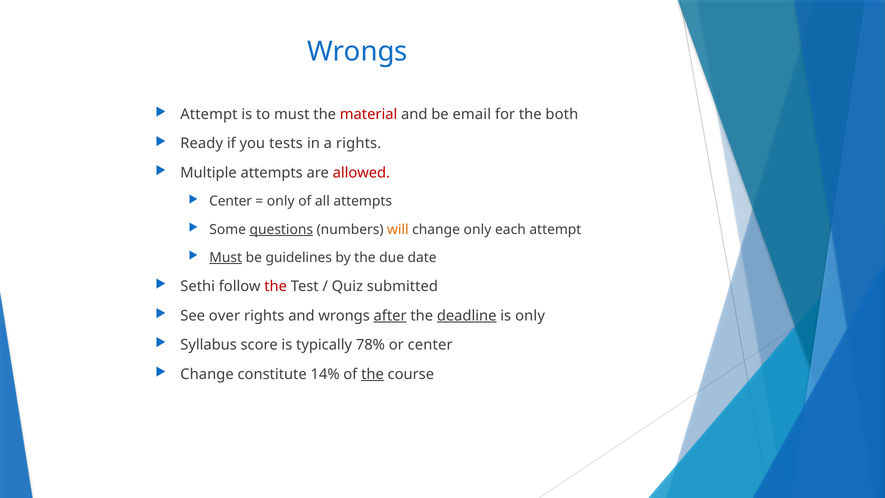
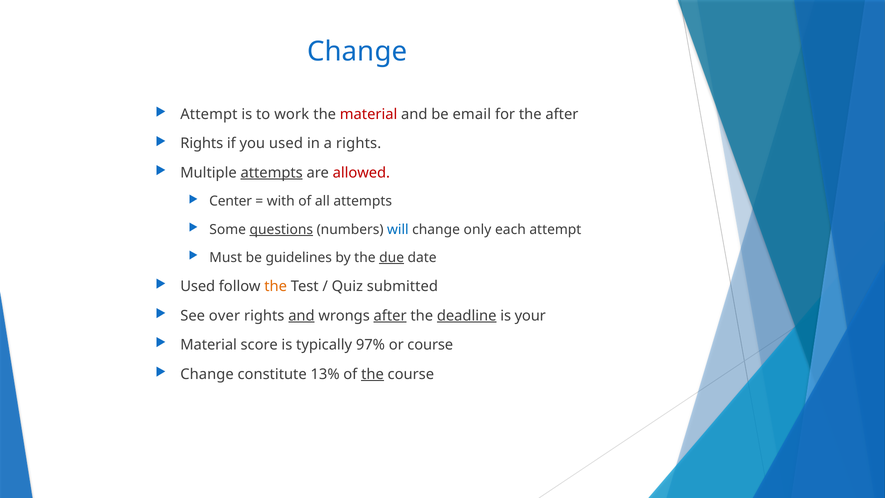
Wrongs at (357, 52): Wrongs -> Change
to must: must -> work
the both: both -> after
Ready at (202, 143): Ready -> Rights
you tests: tests -> used
attempts at (272, 173) underline: none -> present
only at (281, 201): only -> with
will colour: orange -> blue
Must at (226, 258) underline: present -> none
due underline: none -> present
Sethi at (198, 286): Sethi -> Used
the at (276, 286) colour: red -> orange
and at (301, 316) underline: none -> present
is only: only -> your
Syllabus at (209, 345): Syllabus -> Material
78%: 78% -> 97%
or center: center -> course
14%: 14% -> 13%
